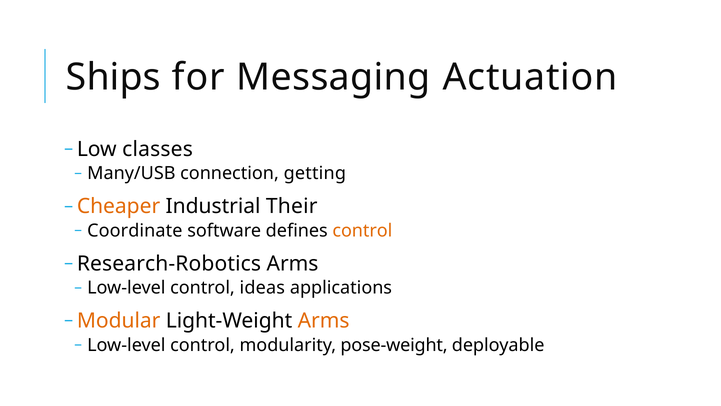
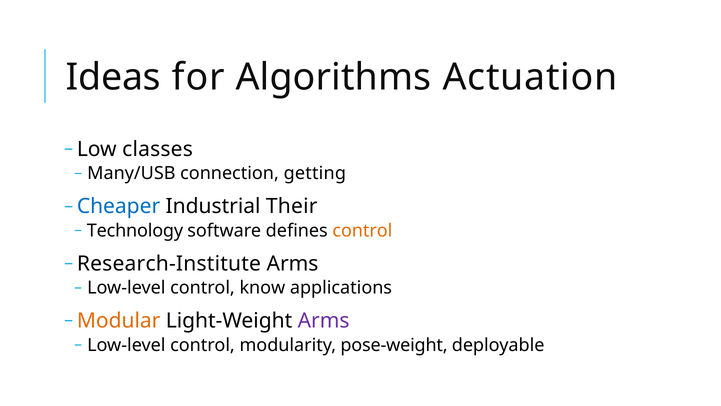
Ships: Ships -> Ideas
Messaging: Messaging -> Algorithms
Cheaper colour: orange -> blue
Coordinate: Coordinate -> Technology
Research-Robotics: Research-Robotics -> Research-Institute
ideas: ideas -> know
Arms at (324, 321) colour: orange -> purple
